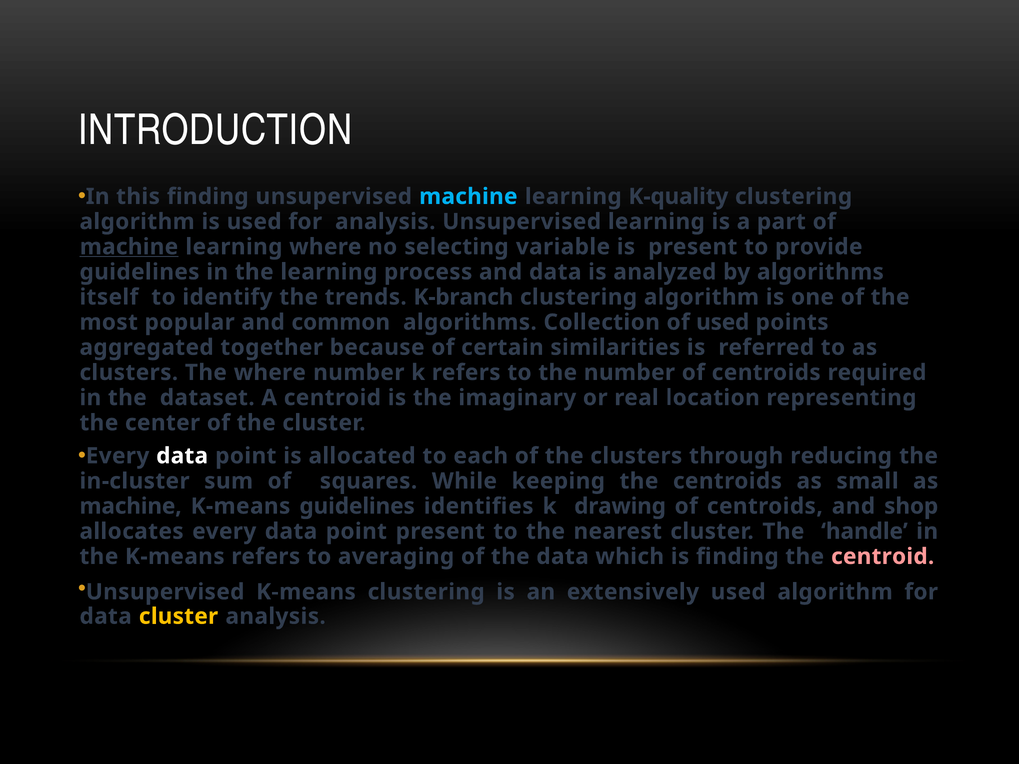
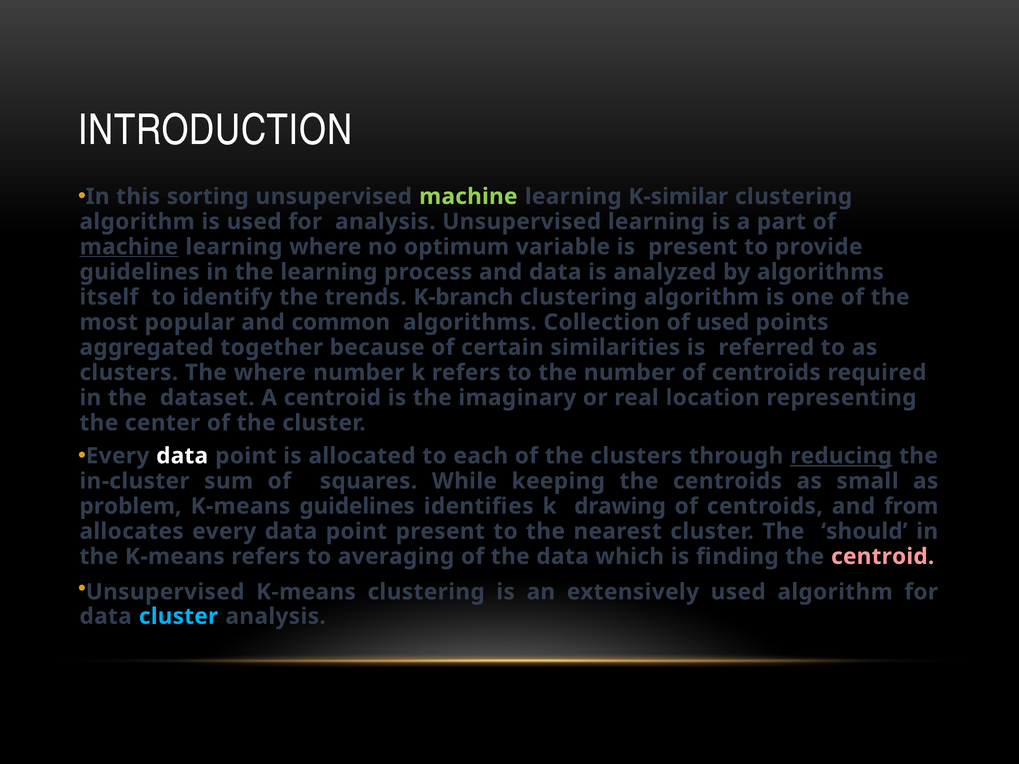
this finding: finding -> sorting
machine at (468, 197) colour: light blue -> light green
K-quality: K-quality -> K-similar
selecting: selecting -> optimum
reducing underline: none -> present
machine at (131, 506): machine -> problem
shop: shop -> from
handle: handle -> should
cluster at (178, 617) colour: yellow -> light blue
